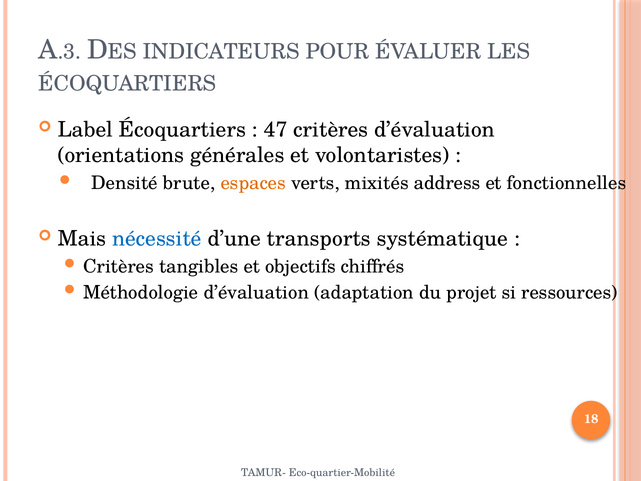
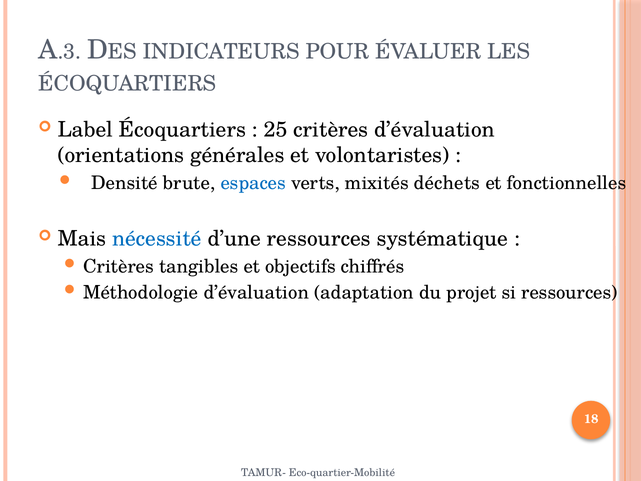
47: 47 -> 25
espaces colour: orange -> blue
address: address -> déchets
d’une transports: transports -> ressources
